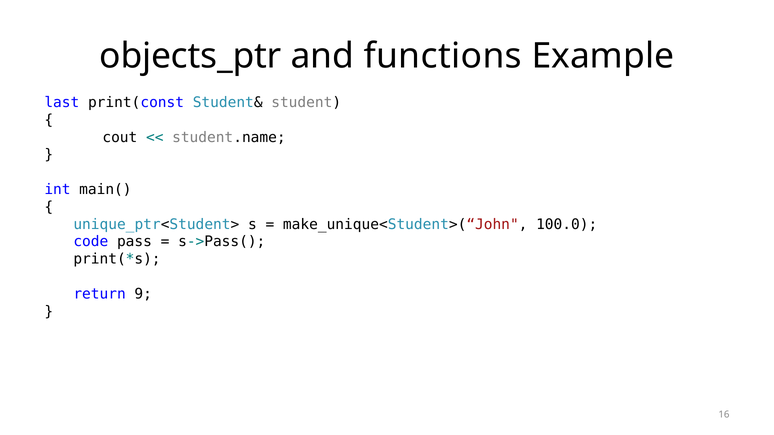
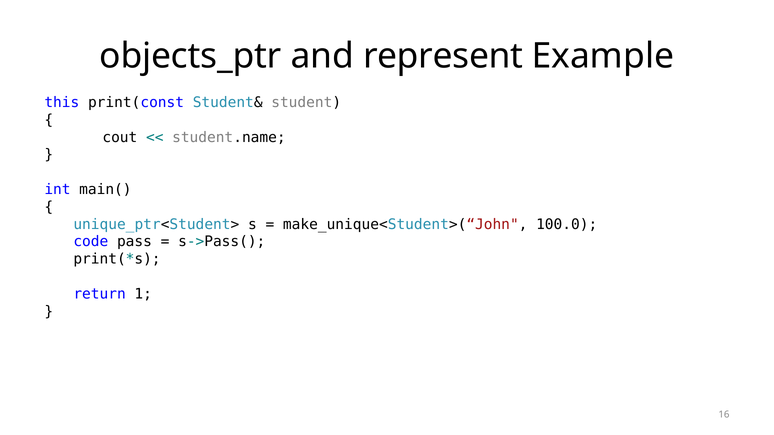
functions: functions -> represent
last: last -> this
9: 9 -> 1
